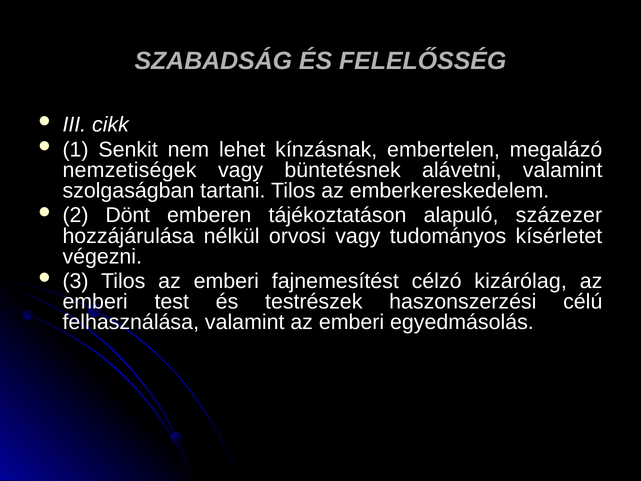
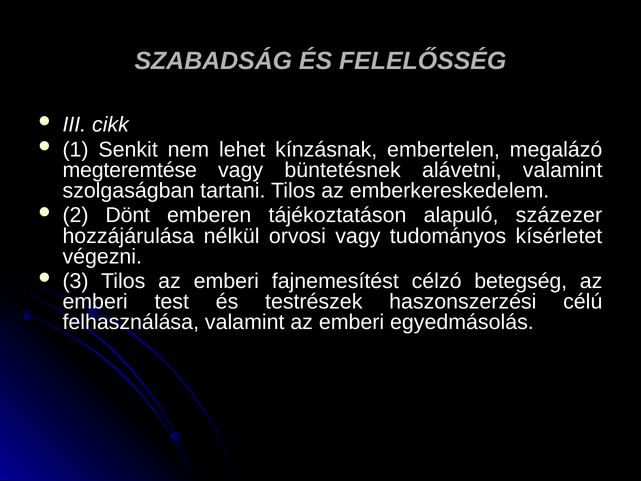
nemzetiségek: nemzetiségek -> megteremtése
kizárólag: kizárólag -> betegség
